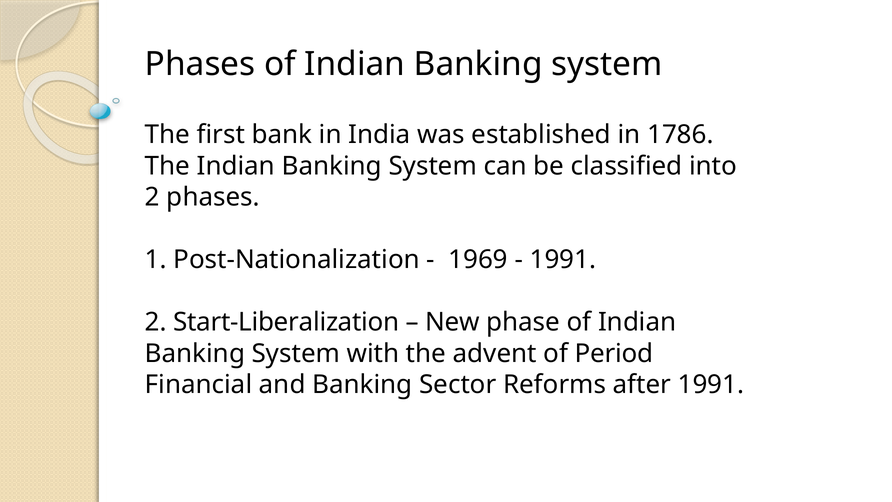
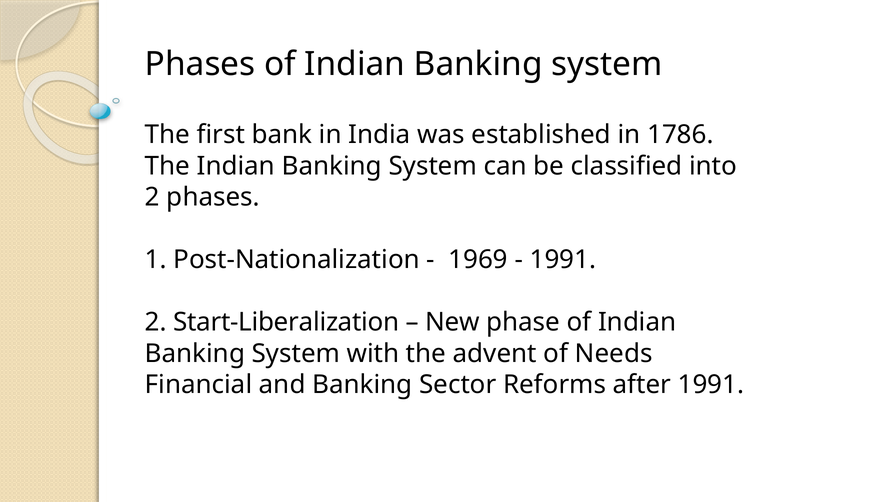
Period: Period -> Needs
